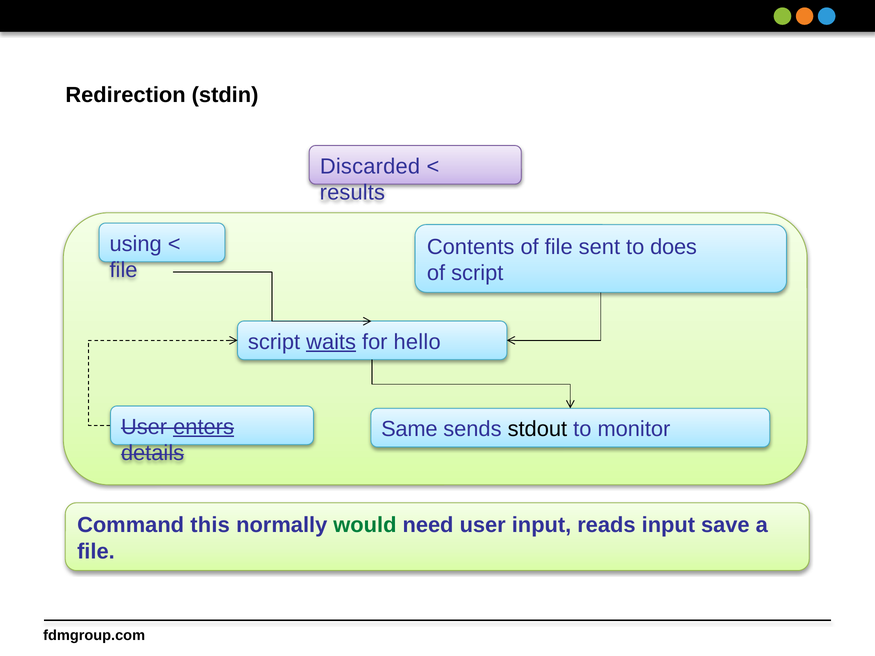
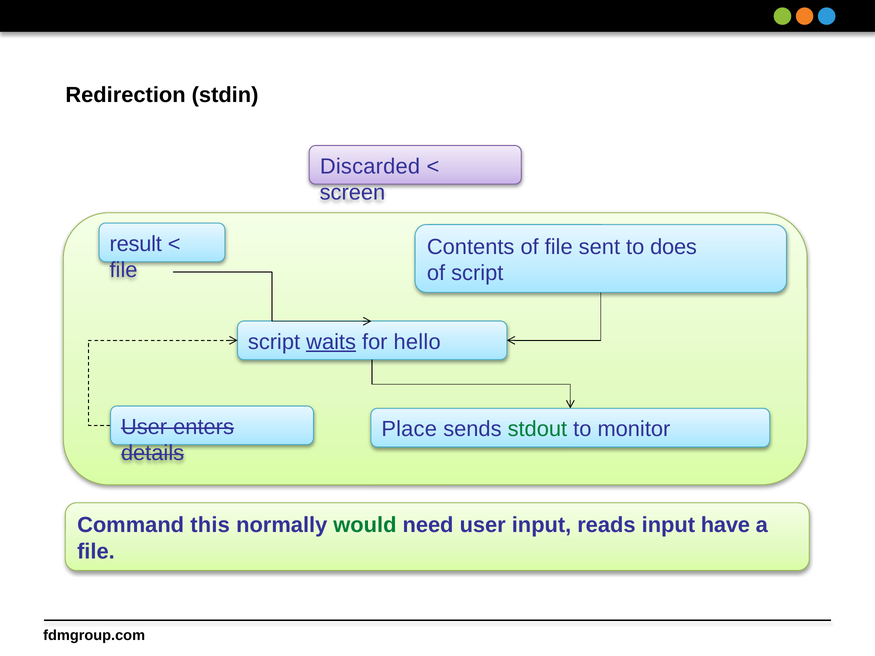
results: results -> screen
using: using -> result
enters underline: present -> none
Same: Same -> Place
stdout colour: black -> green
save: save -> have
